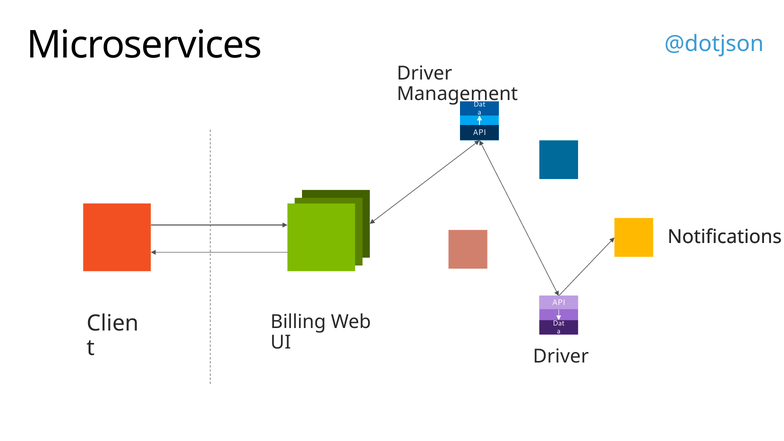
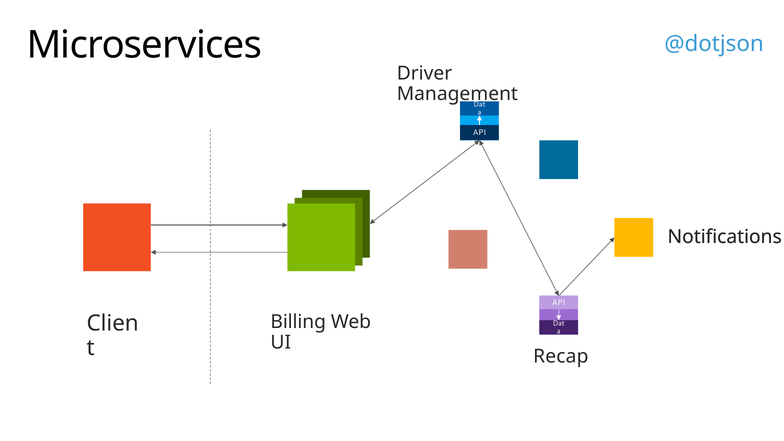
Driver at (561, 356): Driver -> Recap
